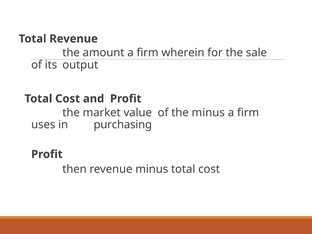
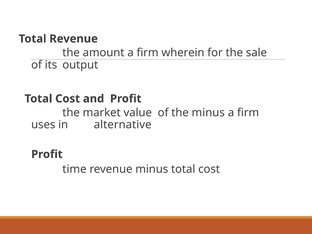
purchasing: purchasing -> alternative
then: then -> time
